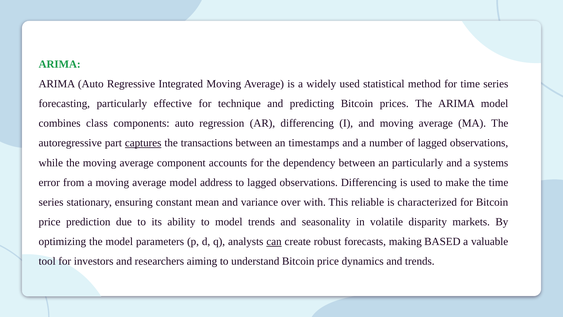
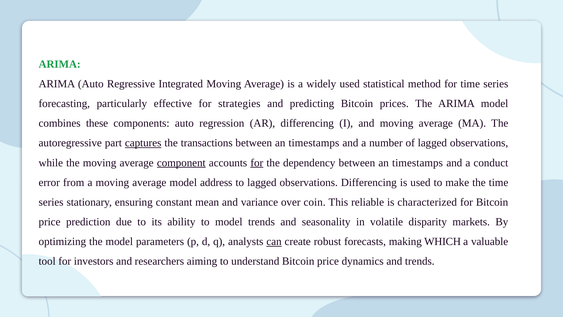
technique: technique -> strategies
class: class -> these
component underline: none -> present
for at (257, 163) underline: none -> present
dependency between an particularly: particularly -> timestamps
systems: systems -> conduct
with: with -> coin
BASED: BASED -> WHICH
